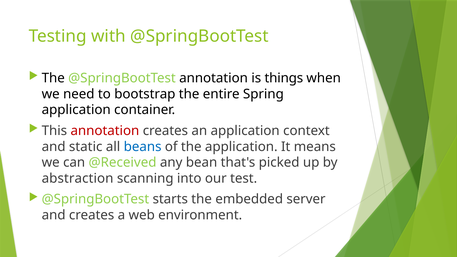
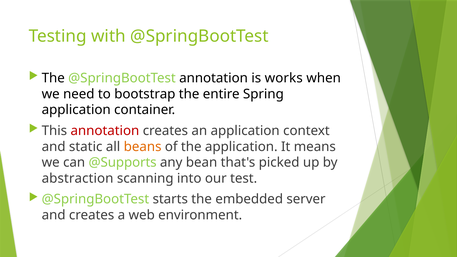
things: things -> works
beans colour: blue -> orange
@Received: @Received -> @Supports
